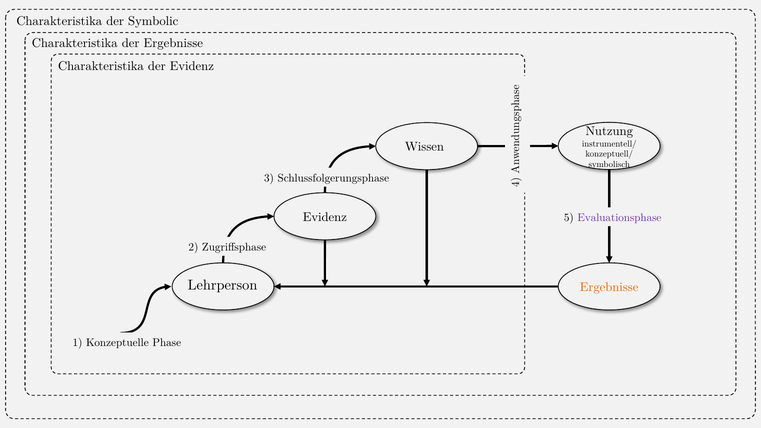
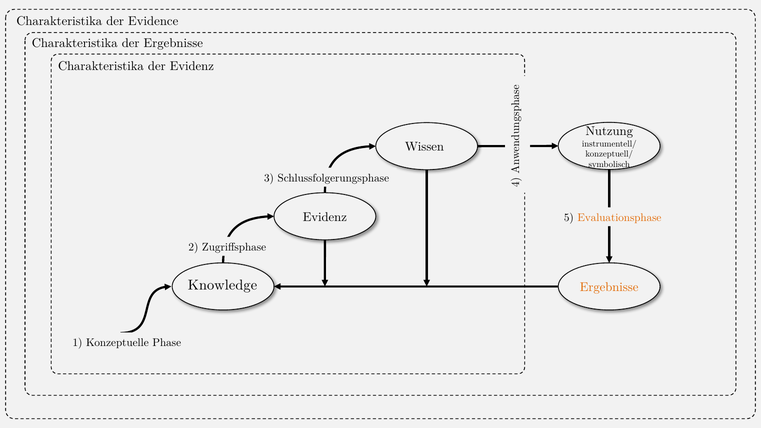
Symbolic: Symbolic -> Evidence
Evaluationsphase colour: purple -> orange
Lehrperson: Lehrperson -> Knowledge
